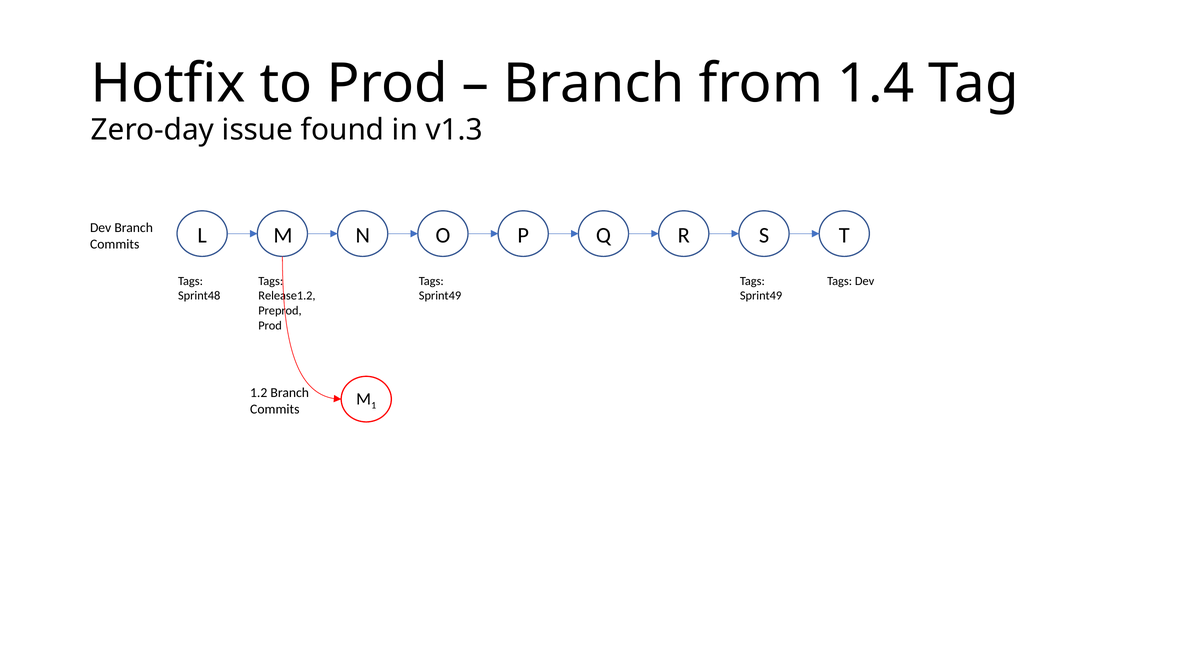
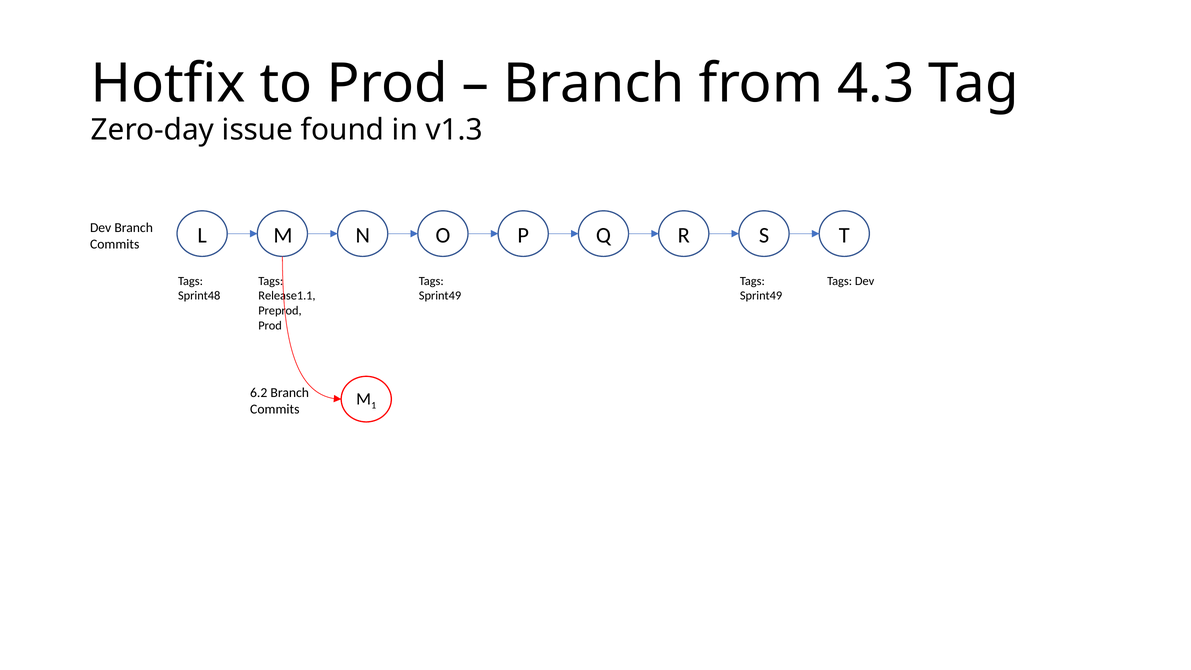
1.4: 1.4 -> 4.3
Release1.2: Release1.2 -> Release1.1
1.2: 1.2 -> 6.2
